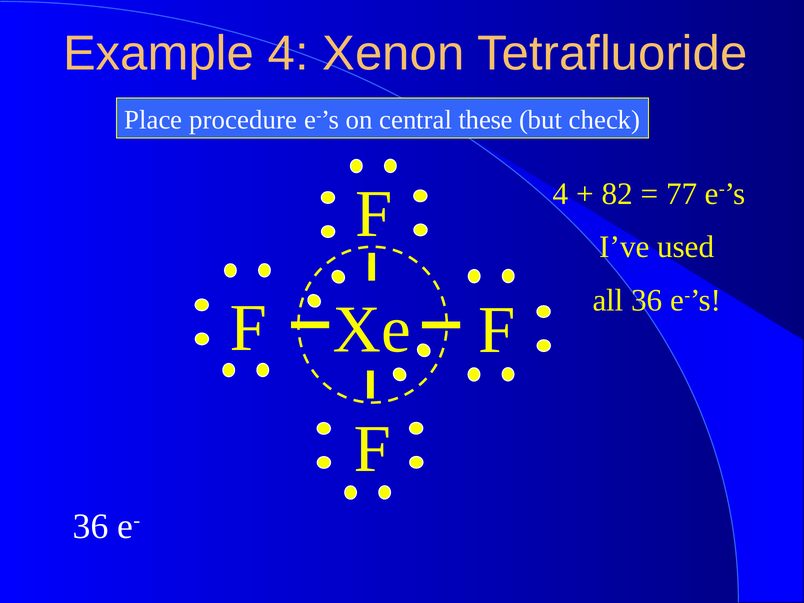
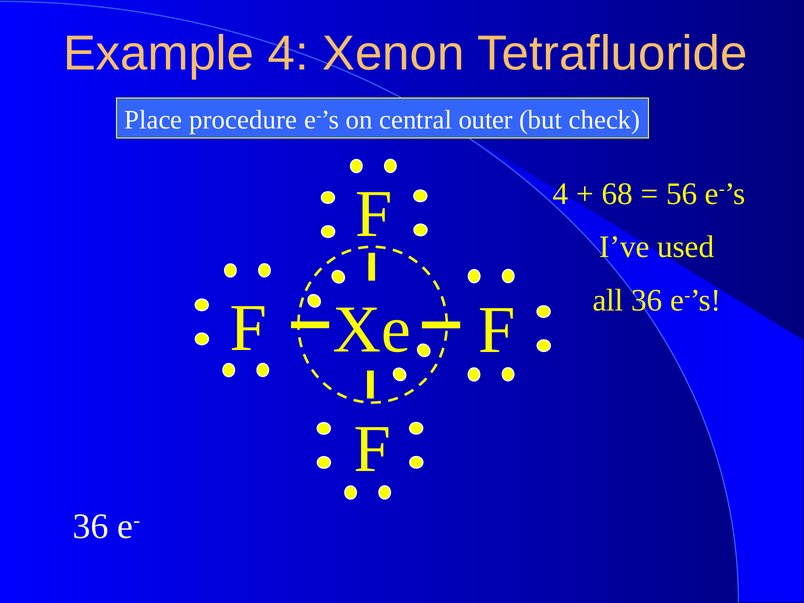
these: these -> outer
82: 82 -> 68
77: 77 -> 56
